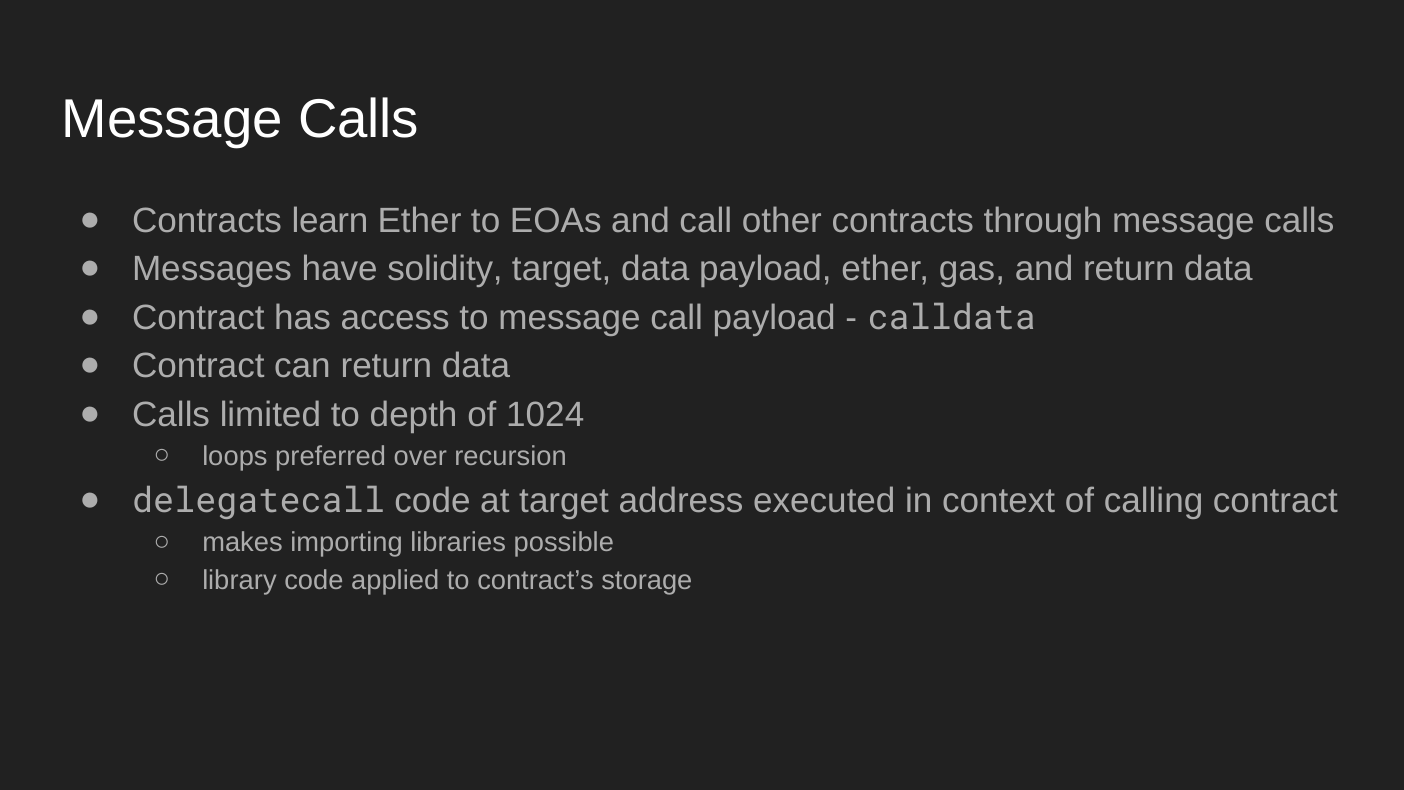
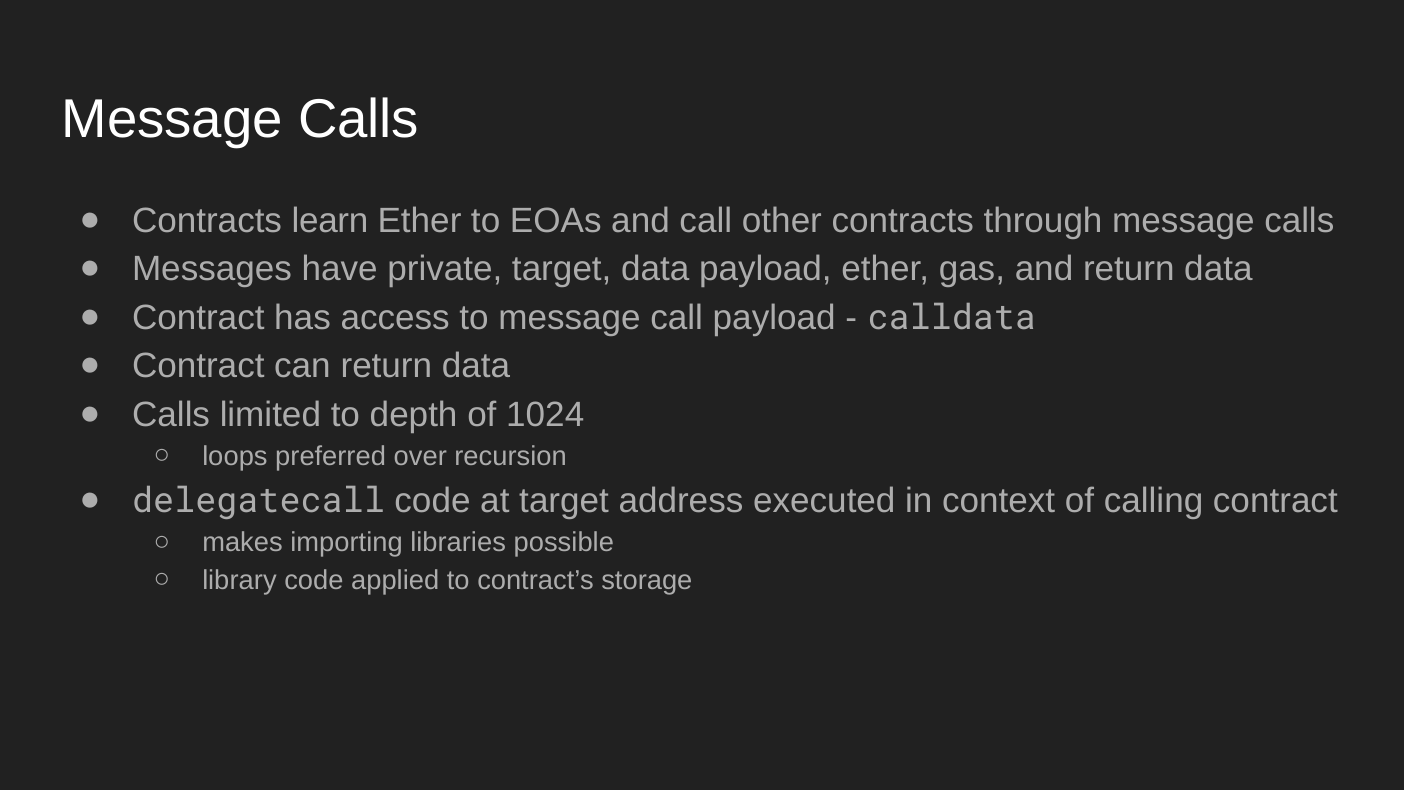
solidity: solidity -> private
